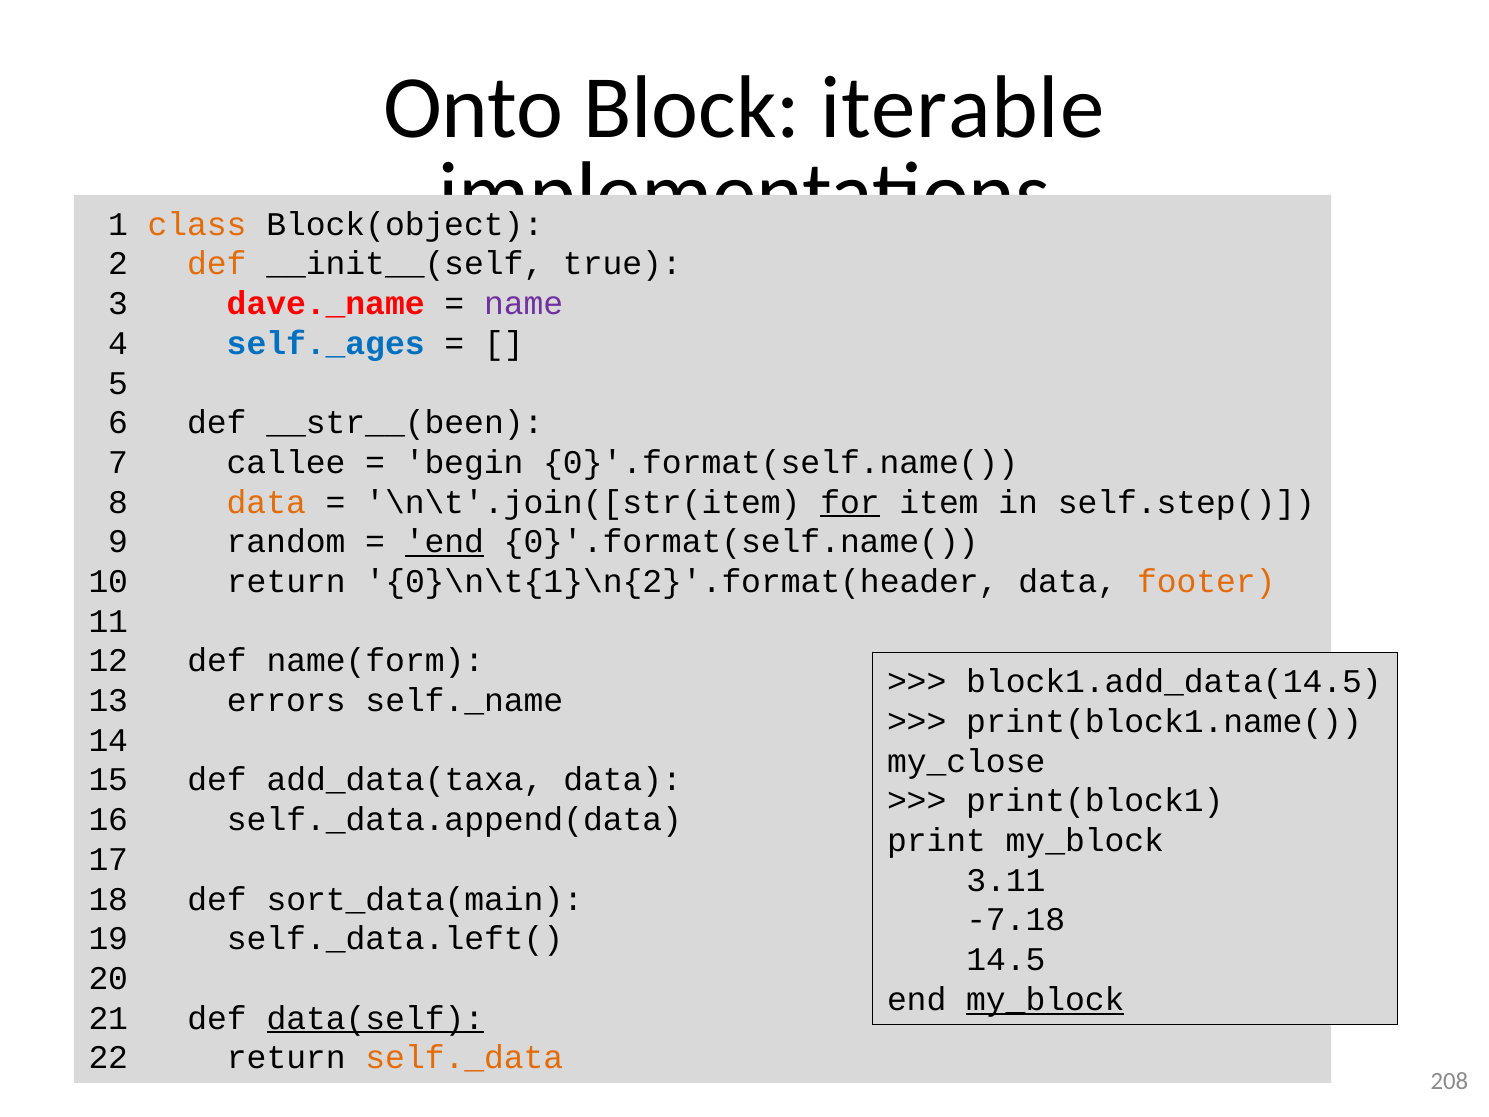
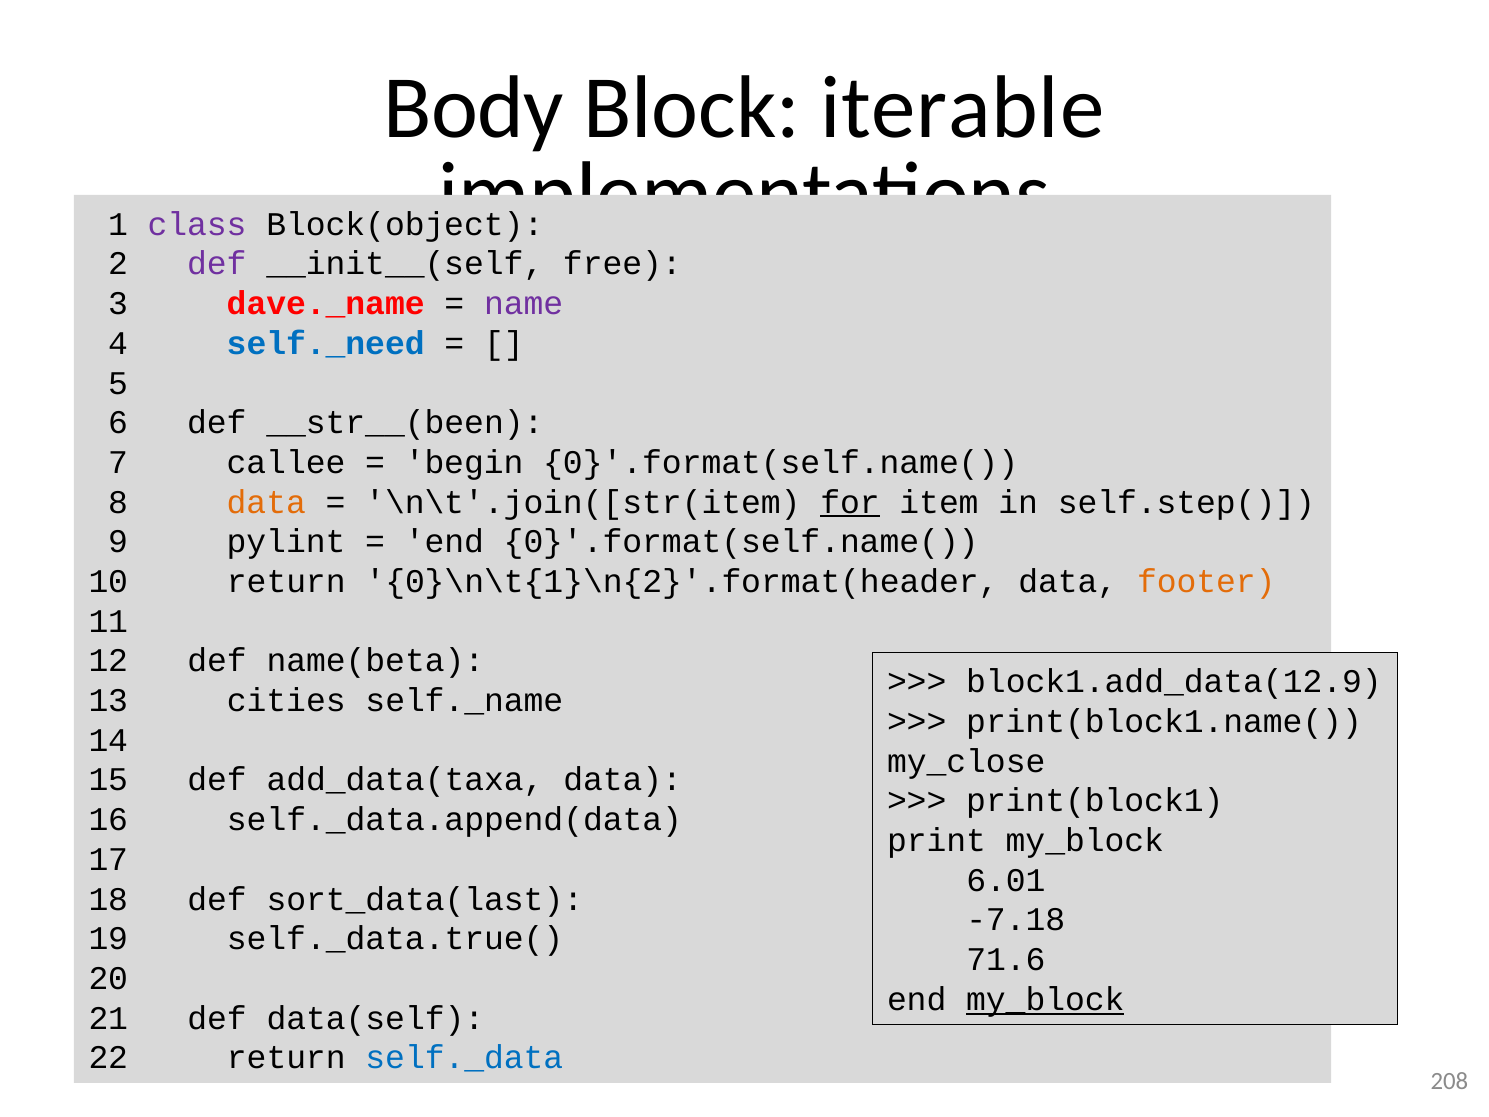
Onto: Onto -> Body
class colour: orange -> purple
def at (217, 264) colour: orange -> purple
true: true -> free
self._ages: self._ages -> self._need
random: random -> pylint
end at (444, 542) underline: present -> none
name(form: name(form -> name(beta
block1.add_data(14.5: block1.add_data(14.5 -> block1.add_data(12.9
errors: errors -> cities
3.11: 3.11 -> 6.01
sort_data(main: sort_data(main -> sort_data(last
self._data.left(: self._data.left( -> self._data.true(
14.5: 14.5 -> 71.6
data(self underline: present -> none
self._data colour: orange -> blue
